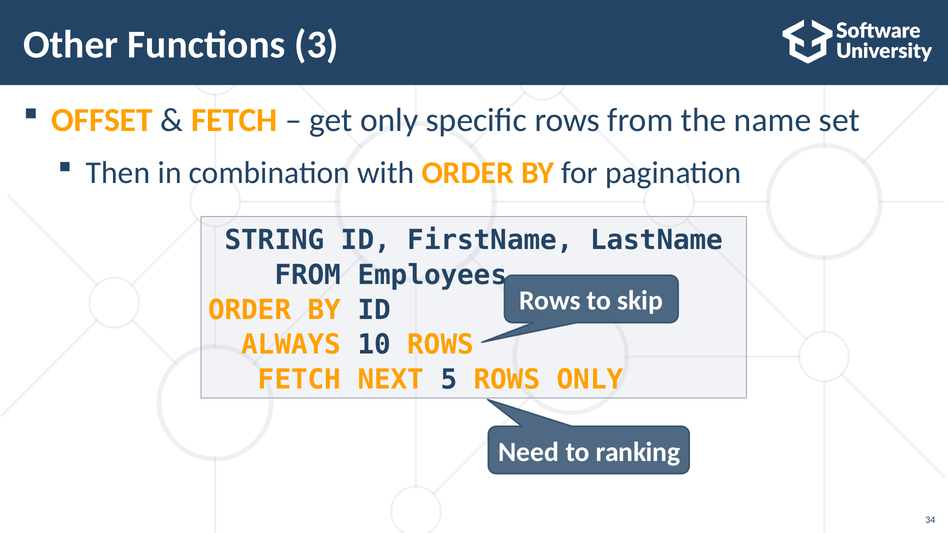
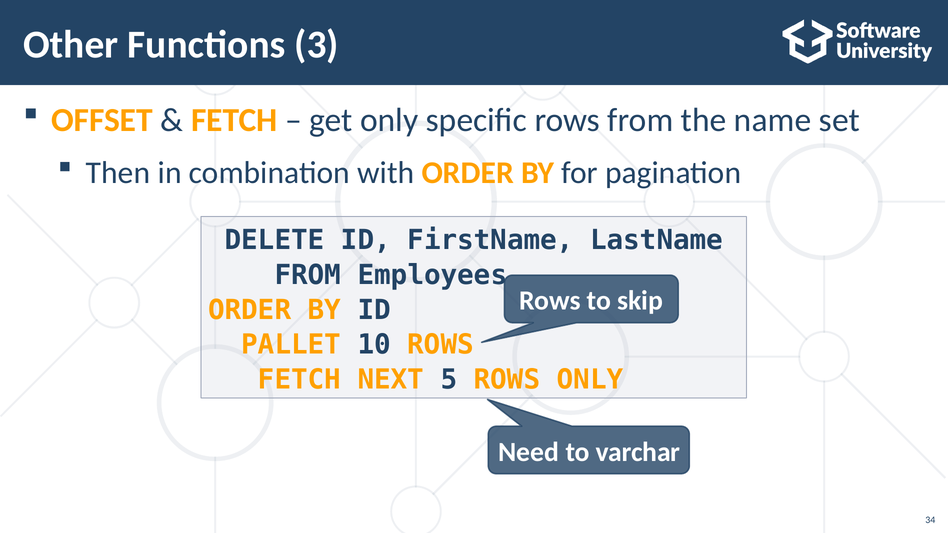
STRING: STRING -> DELETE
ALWAYS: ALWAYS -> PALLET
ranking: ranking -> varchar
